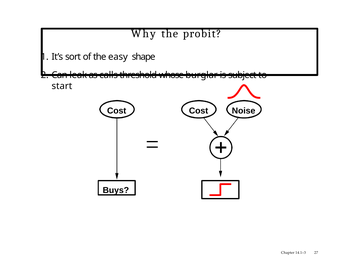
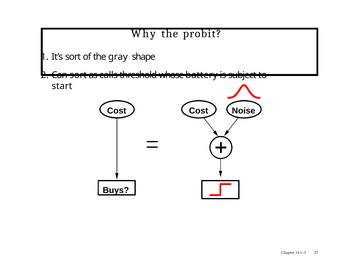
easy: easy -> gray
Can leak: leak -> sort
burglar: burglar -> battery
